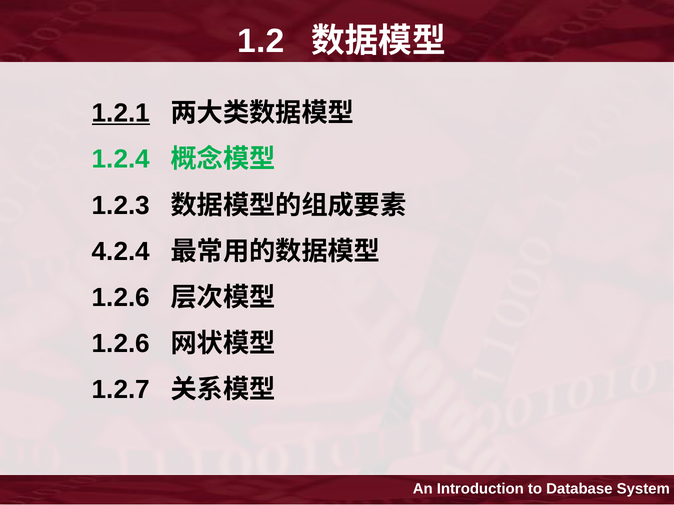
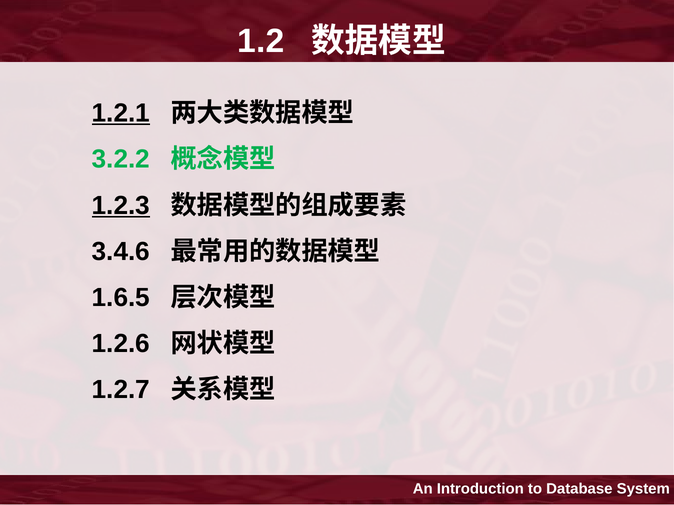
1.2.4: 1.2.4 -> 3.2.2
1.2.3 underline: none -> present
4.2.4: 4.2.4 -> 3.4.6
1.2.6 at (121, 298): 1.2.6 -> 1.6.5
